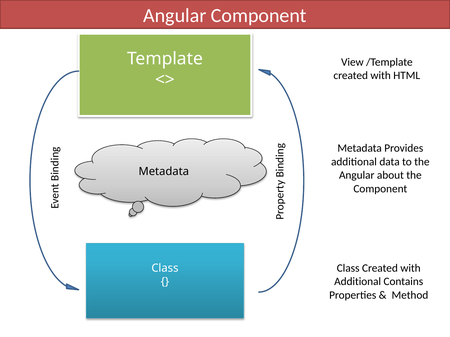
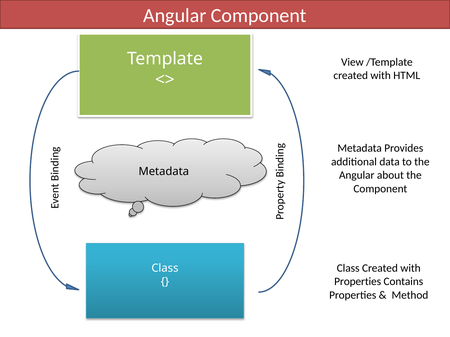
Additional at (358, 282): Additional -> Properties
